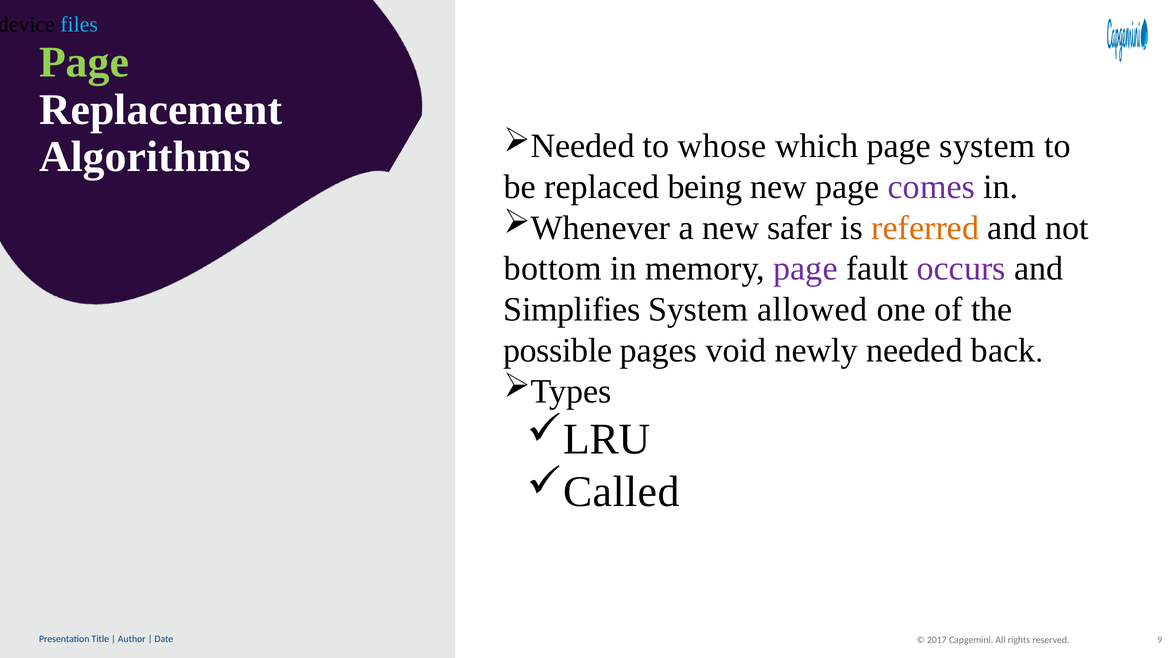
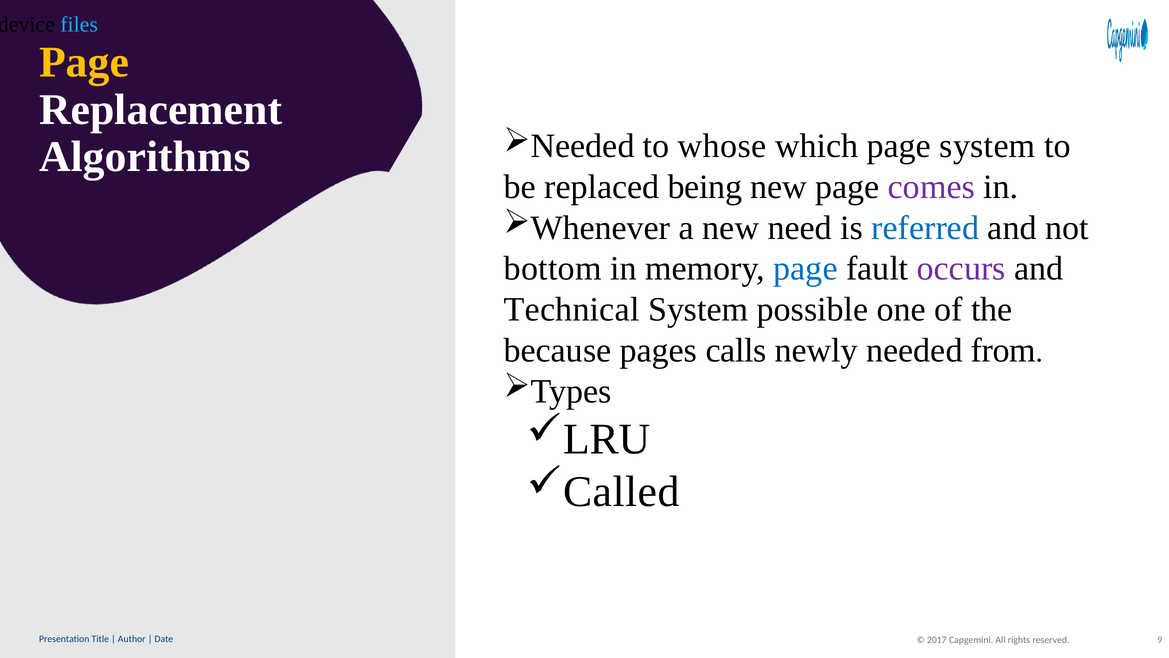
Page at (84, 62) colour: light green -> yellow
safer: safer -> need
referred colour: orange -> blue
page at (806, 269) colour: purple -> blue
Simplifies: Simplifies -> Technical
allowed: allowed -> possible
possible: possible -> because
void: void -> calls
back: back -> from
